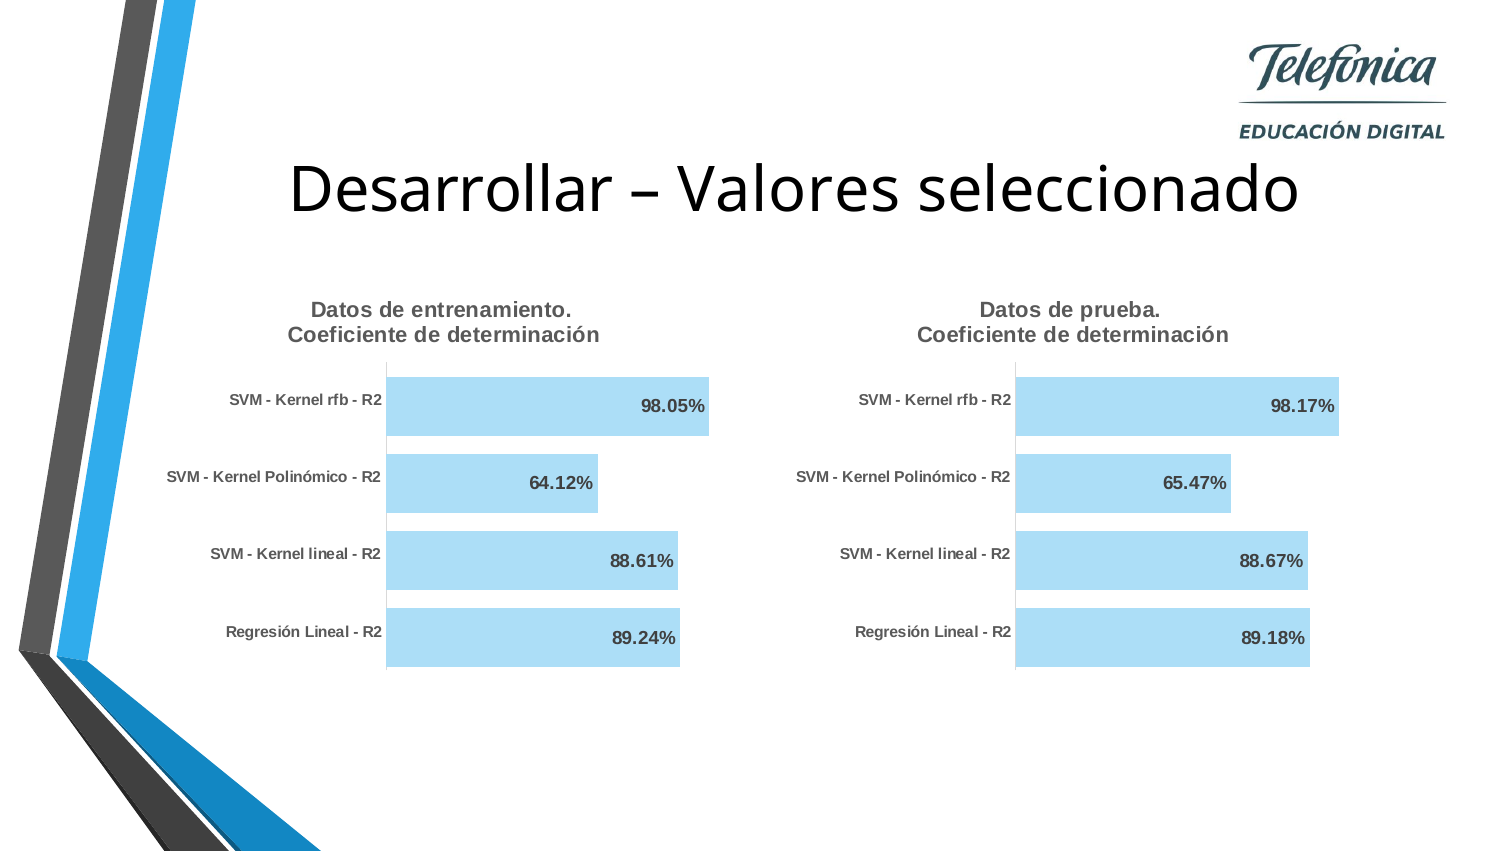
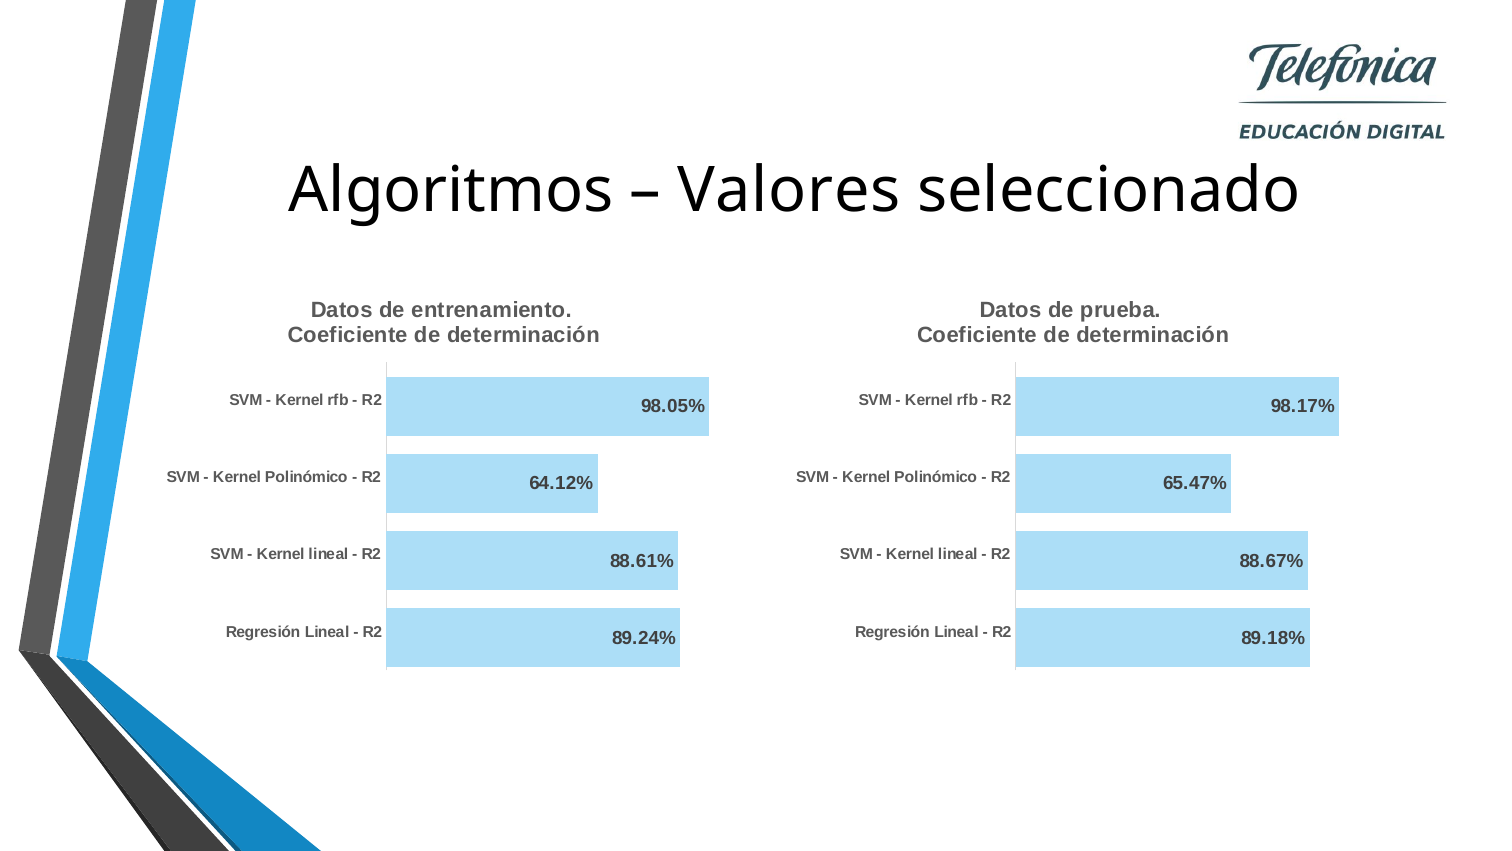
Desarrollar: Desarrollar -> Algoritmos
